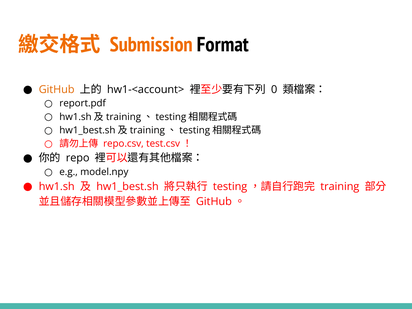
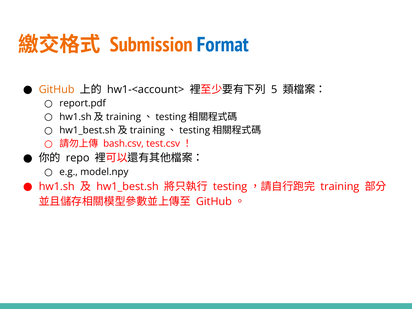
Format colour: black -> blue
0: 0 -> 5
repo.csv: repo.csv -> bash.csv
